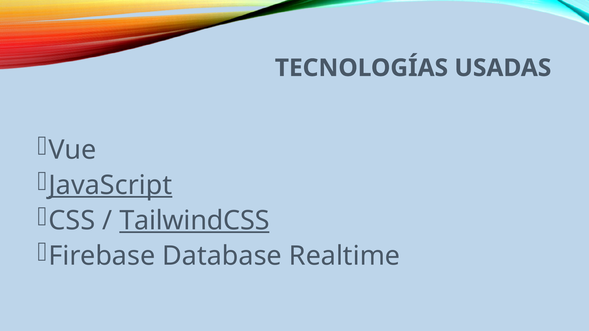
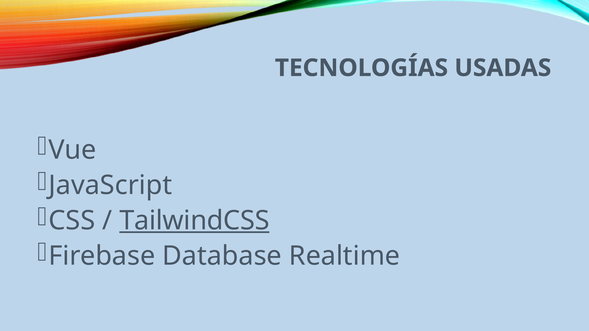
JavaScript underline: present -> none
